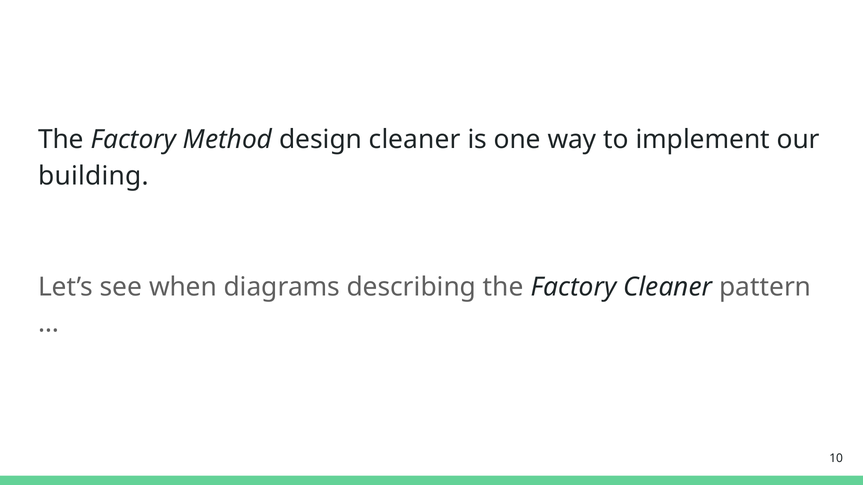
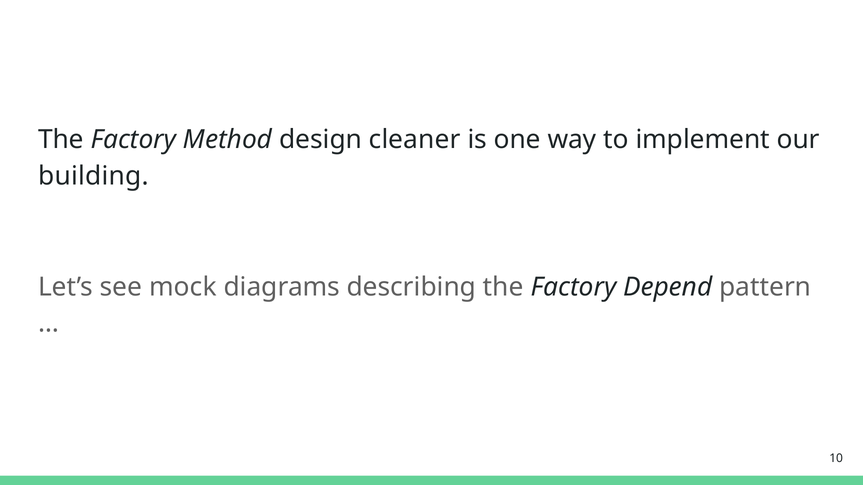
when: when -> mock
Factory Cleaner: Cleaner -> Depend
